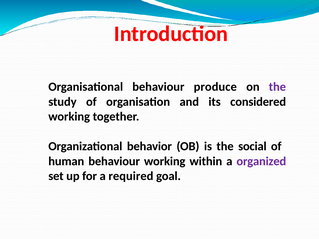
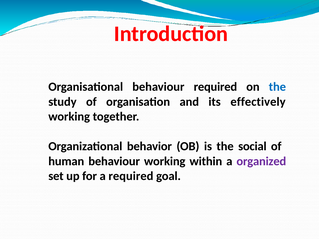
behaviour produce: produce -> required
the at (277, 87) colour: purple -> blue
considered: considered -> effectively
